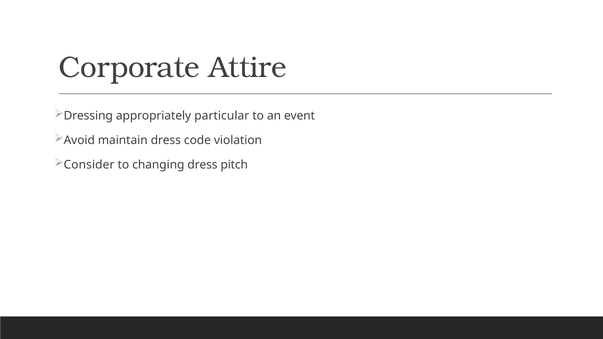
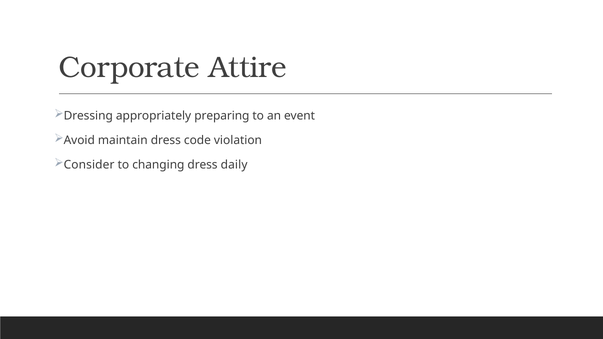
particular: particular -> preparing
pitch: pitch -> daily
